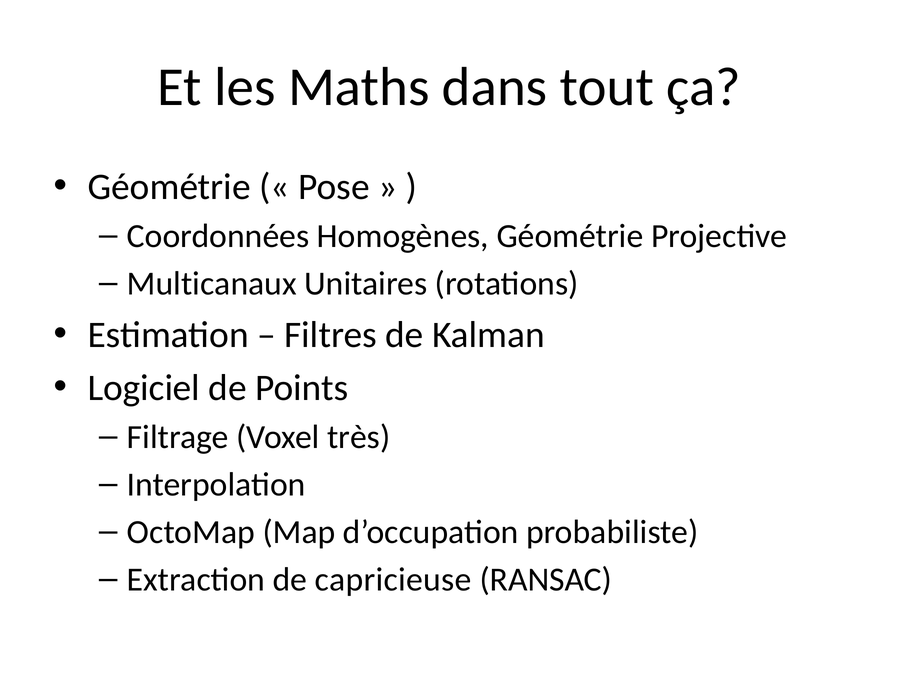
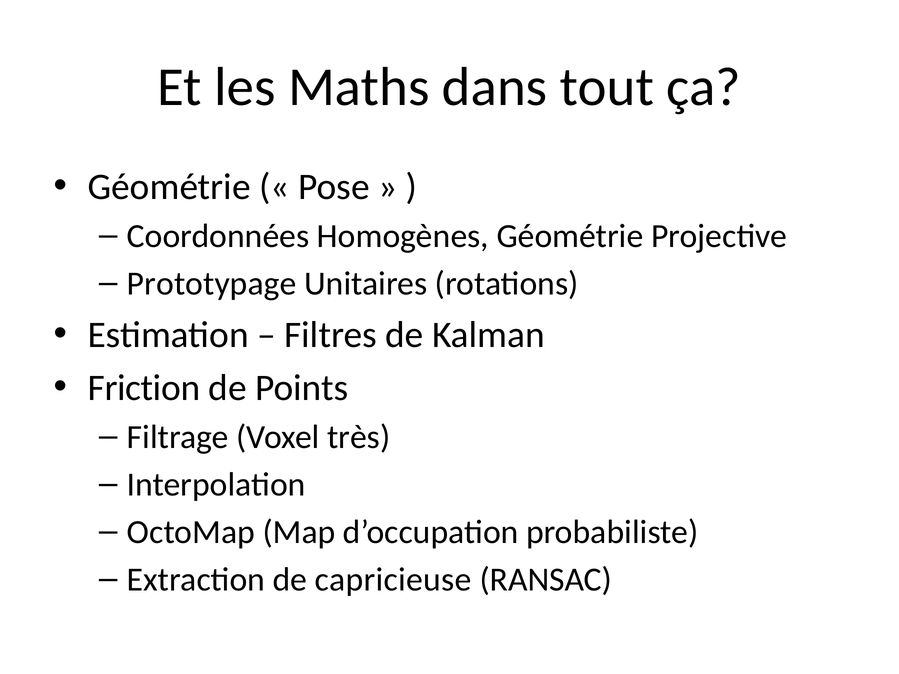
Multicanaux: Multicanaux -> Prototypage
Logiciel: Logiciel -> Friction
